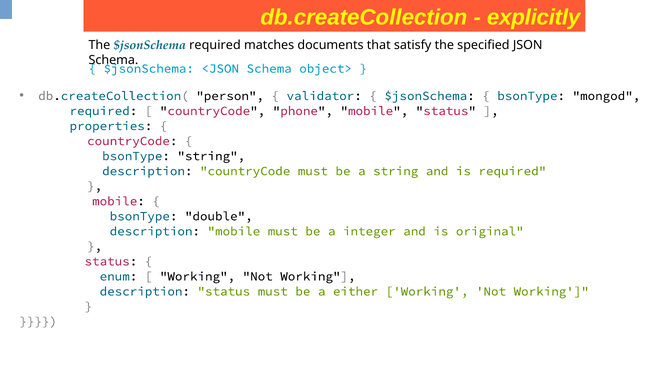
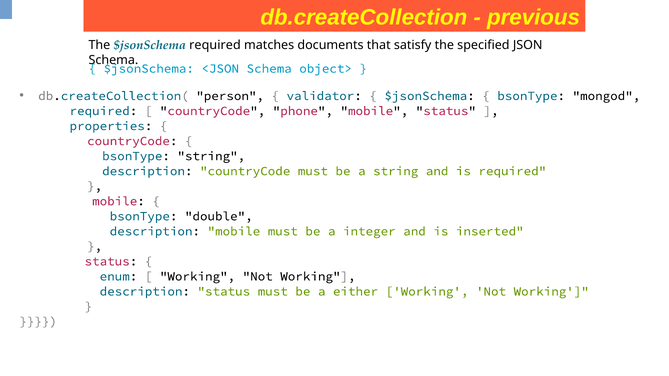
explicitly: explicitly -> previous
original: original -> inserted
